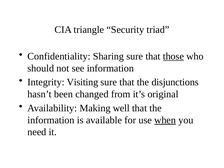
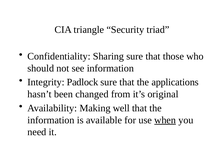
those underline: present -> none
Visiting: Visiting -> Padlock
disjunctions: disjunctions -> applications
